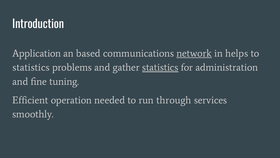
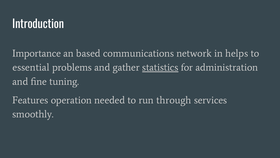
Application: Application -> Importance
network underline: present -> none
statistics at (31, 67): statistics -> essential
Efficient: Efficient -> Features
